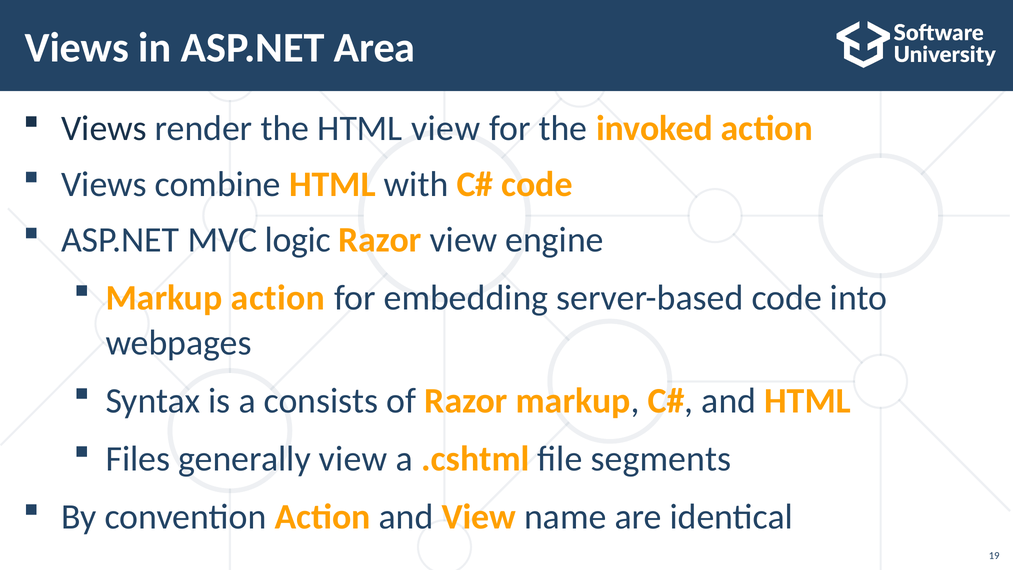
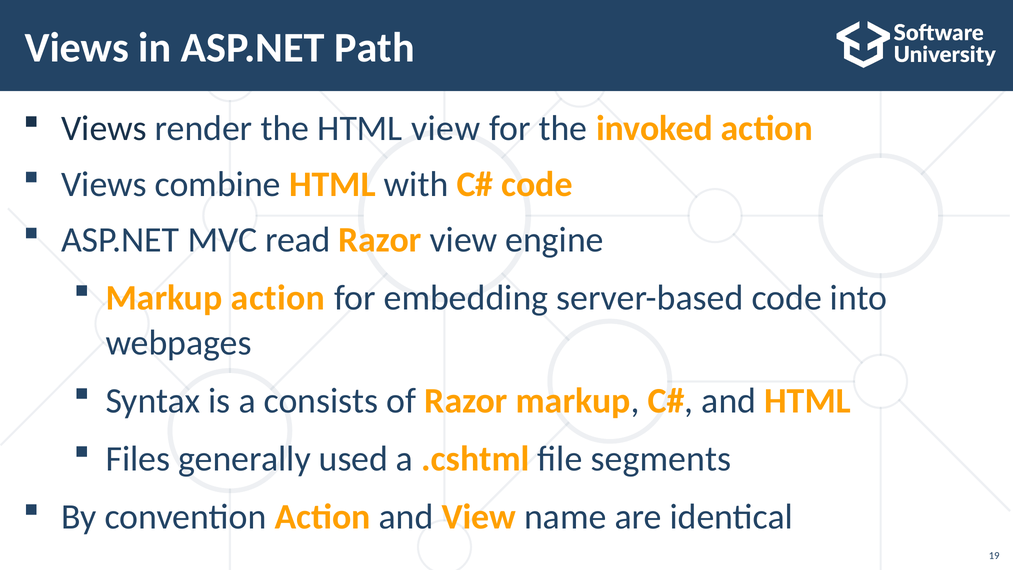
Area: Area -> Path
logic: logic -> read
generally view: view -> used
